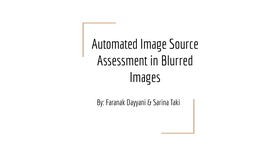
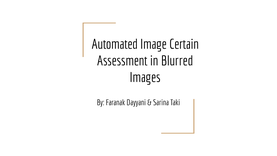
Source: Source -> Certain
